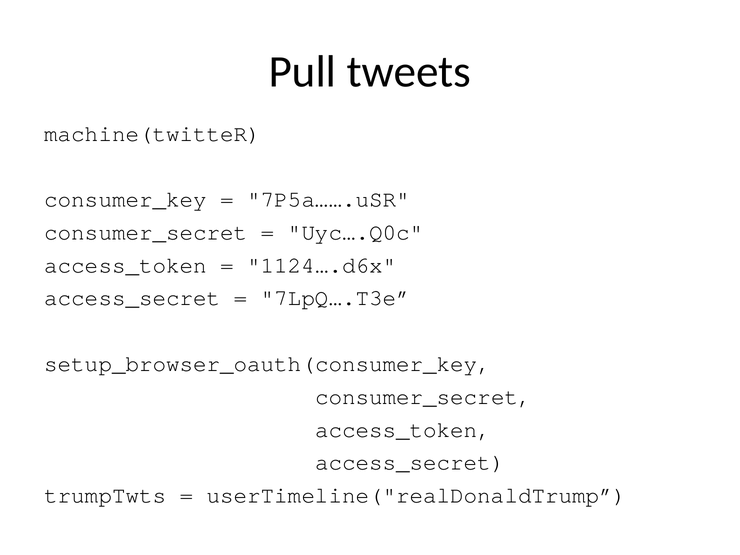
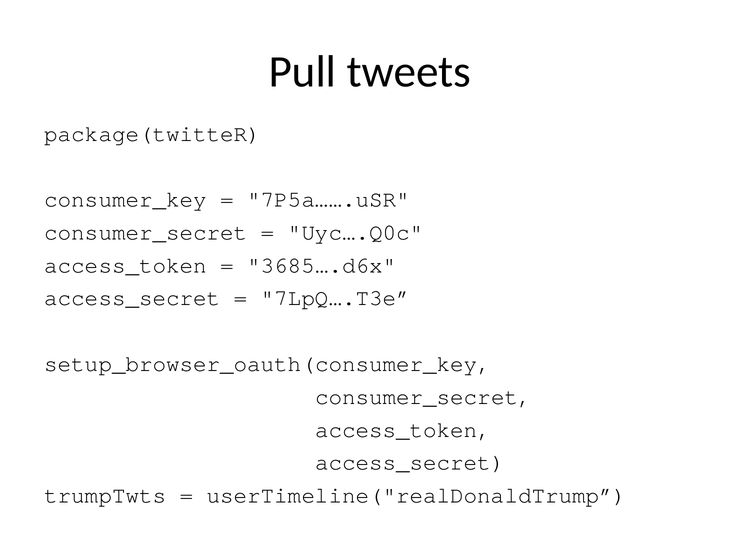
machine(twitteR: machine(twitteR -> package(twitteR
1124….d6x: 1124….d6x -> 3685….d6x
